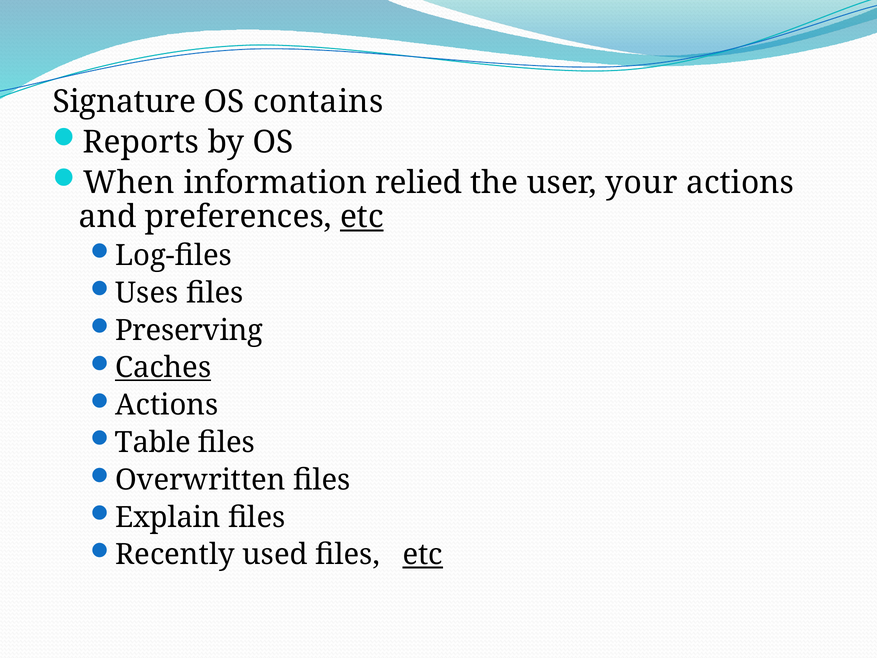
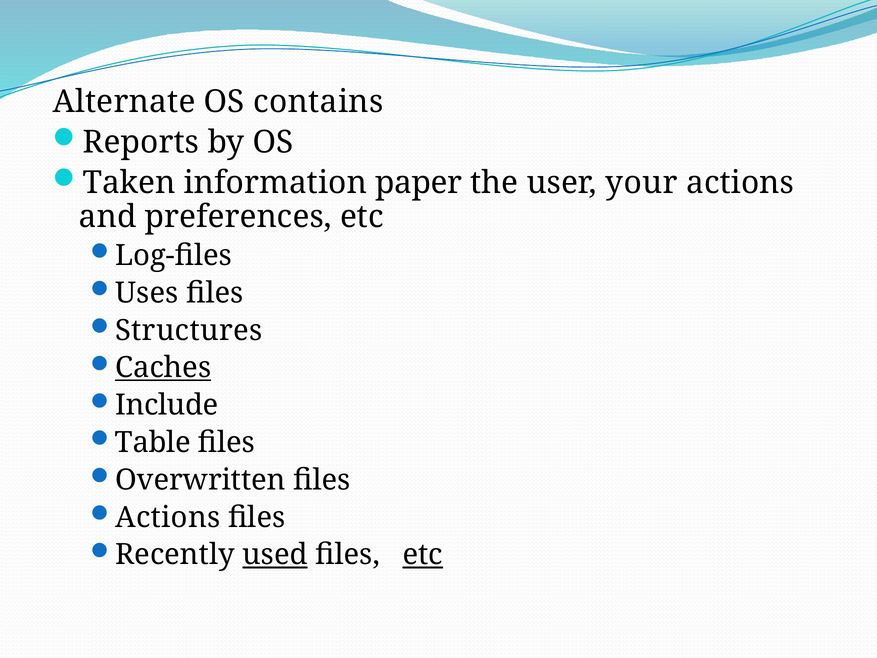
Signature: Signature -> Alternate
When: When -> Taken
relied: relied -> paper
etc at (362, 217) underline: present -> none
Preserving: Preserving -> Structures
Actions at (167, 405): Actions -> Include
Explain at (168, 517): Explain -> Actions
used underline: none -> present
